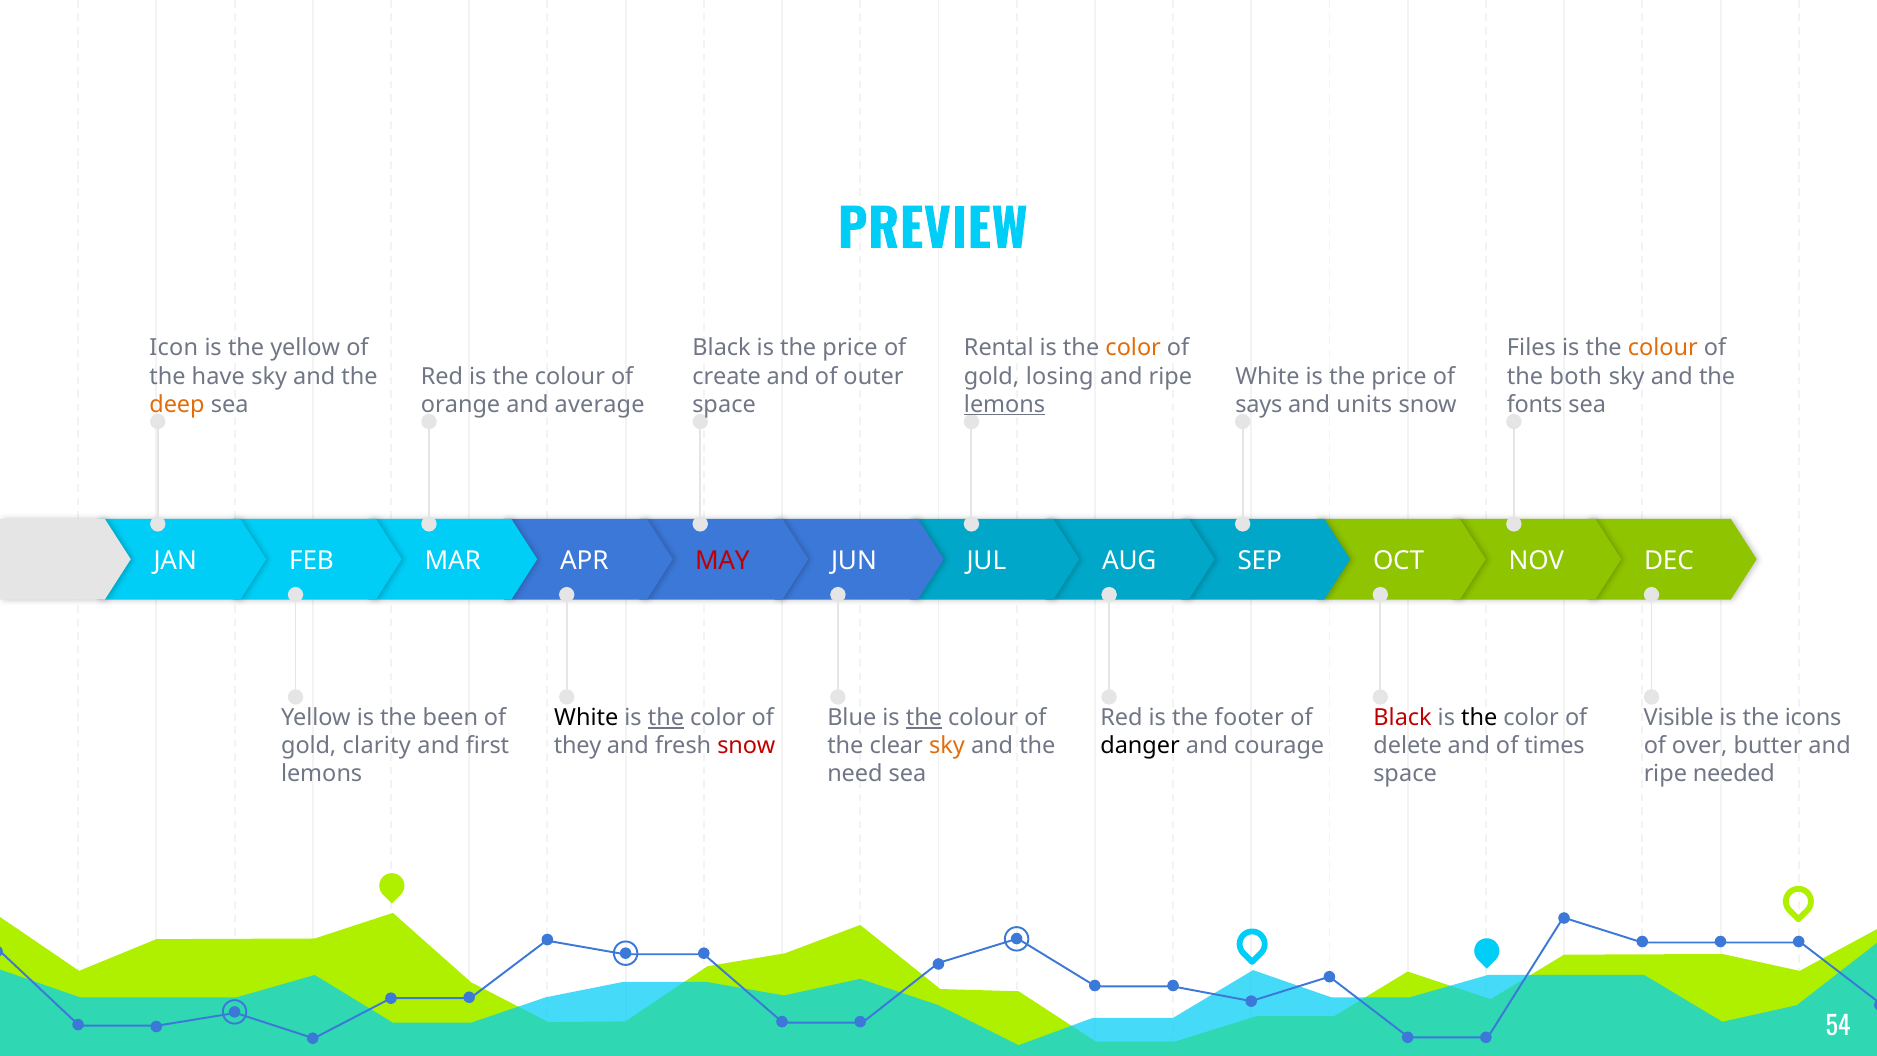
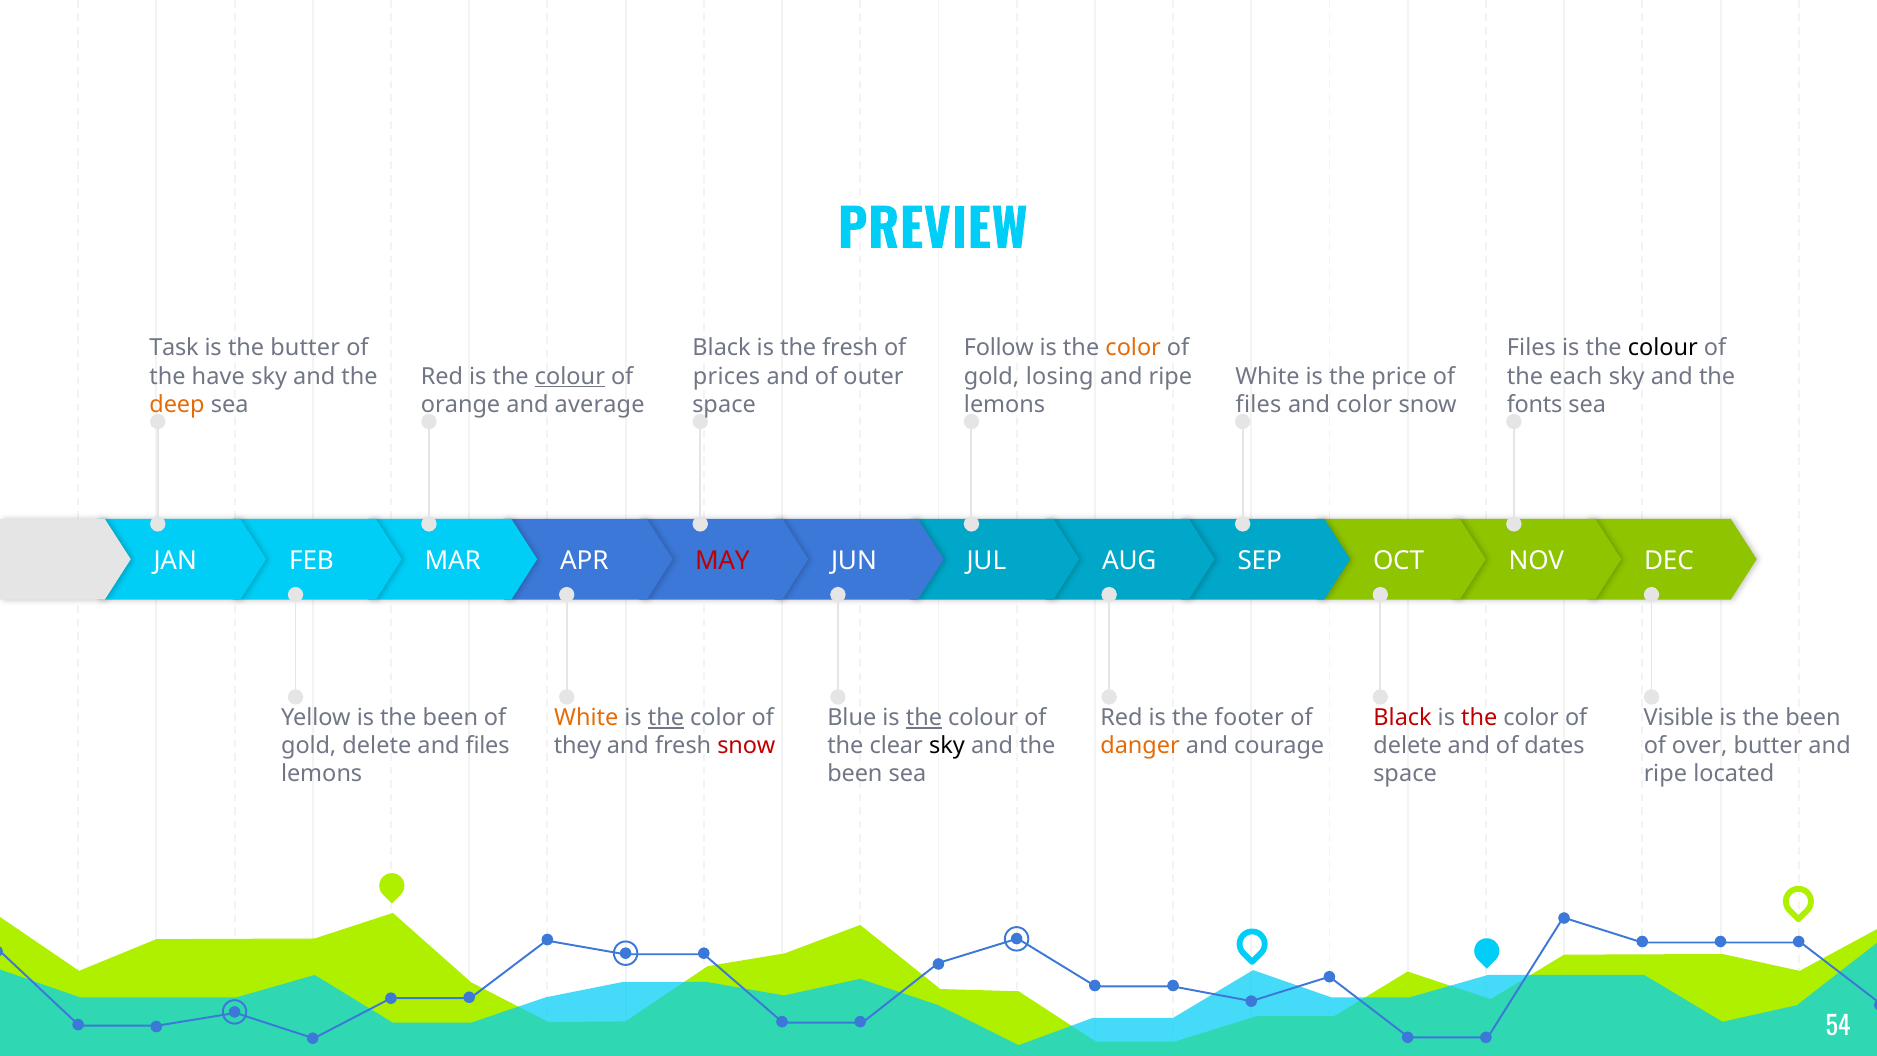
Icon: Icon -> Task
the yellow: yellow -> butter
Black is the price: price -> fresh
Rental: Rental -> Follow
colour at (1663, 348) colour: orange -> black
colour at (570, 376) underline: none -> present
create: create -> prices
both: both -> each
lemons at (1005, 405) underline: present -> none
says at (1259, 405): says -> files
and units: units -> color
White at (586, 718) colour: black -> orange
the at (1479, 718) colour: black -> red
icons at (1813, 718): icons -> been
gold clarity: clarity -> delete
and first: first -> files
sky at (947, 746) colour: orange -> black
danger colour: black -> orange
times: times -> dates
need at (855, 774): need -> been
needed: needed -> located
